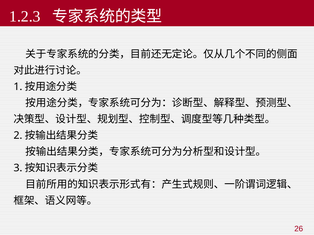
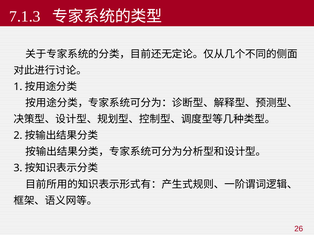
1.2.3: 1.2.3 -> 7.1.3
